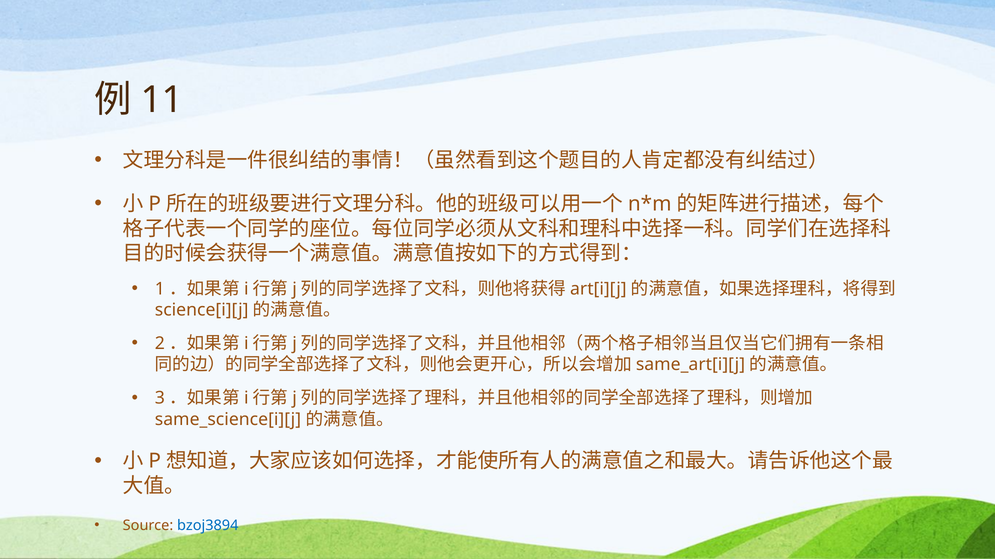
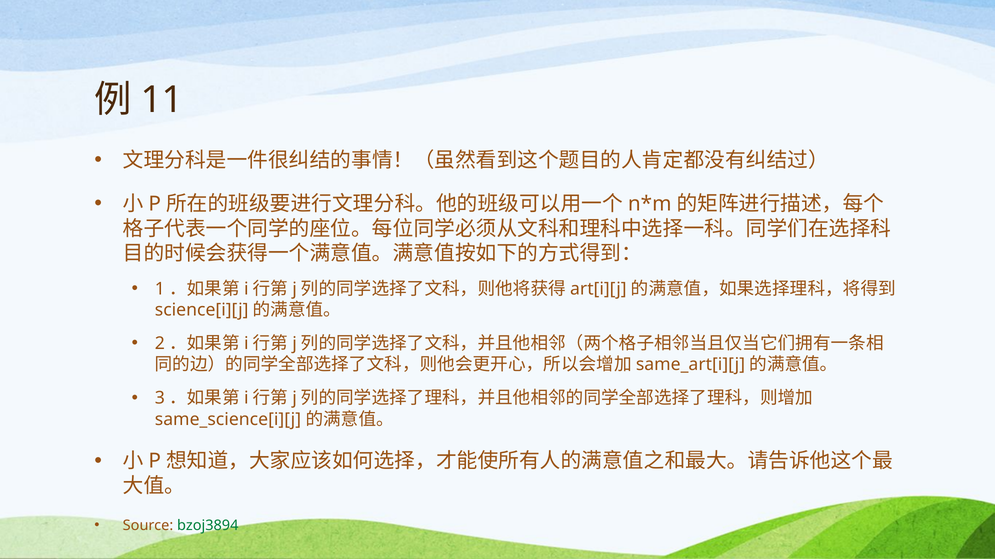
bzoj3894 colour: blue -> green
